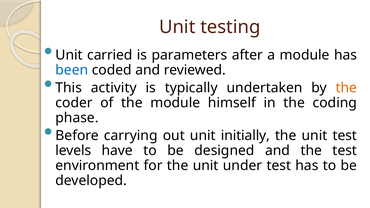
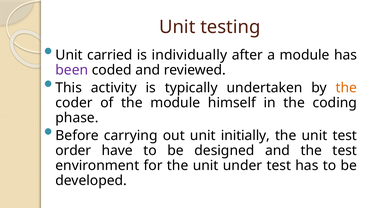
parameters: parameters -> individually
been colour: blue -> purple
levels: levels -> order
